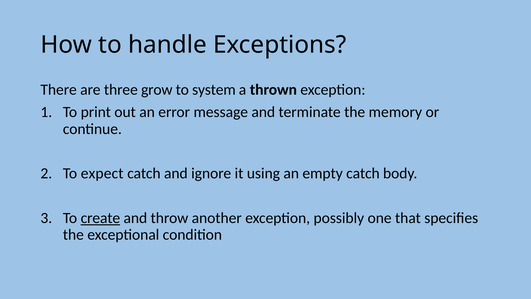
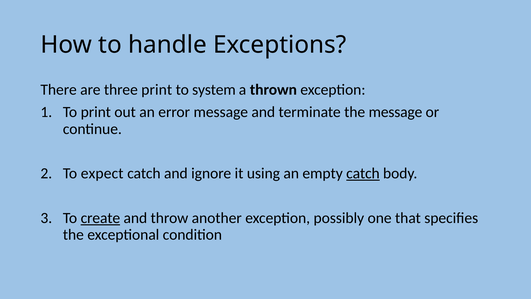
three grow: grow -> print
the memory: memory -> message
catch at (363, 173) underline: none -> present
